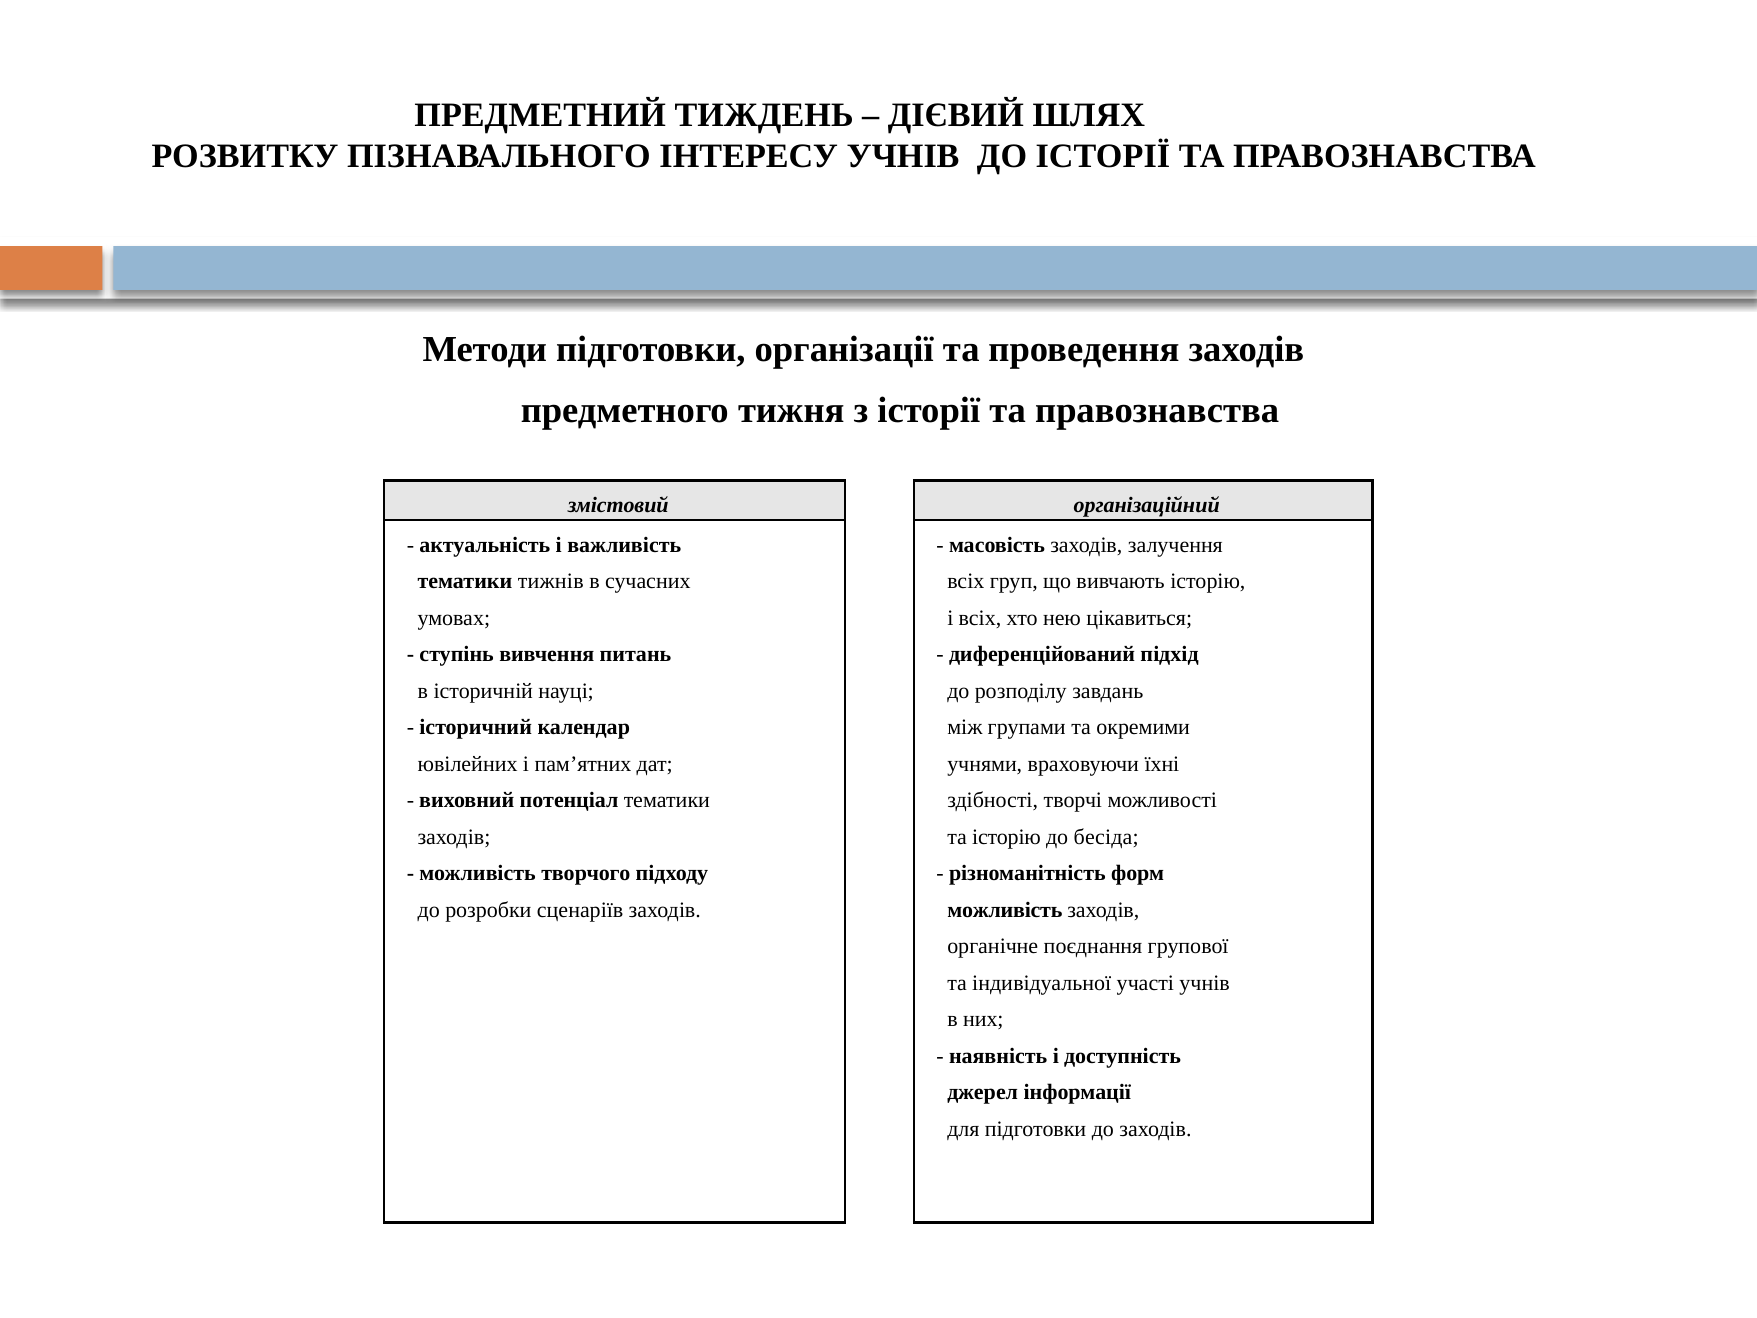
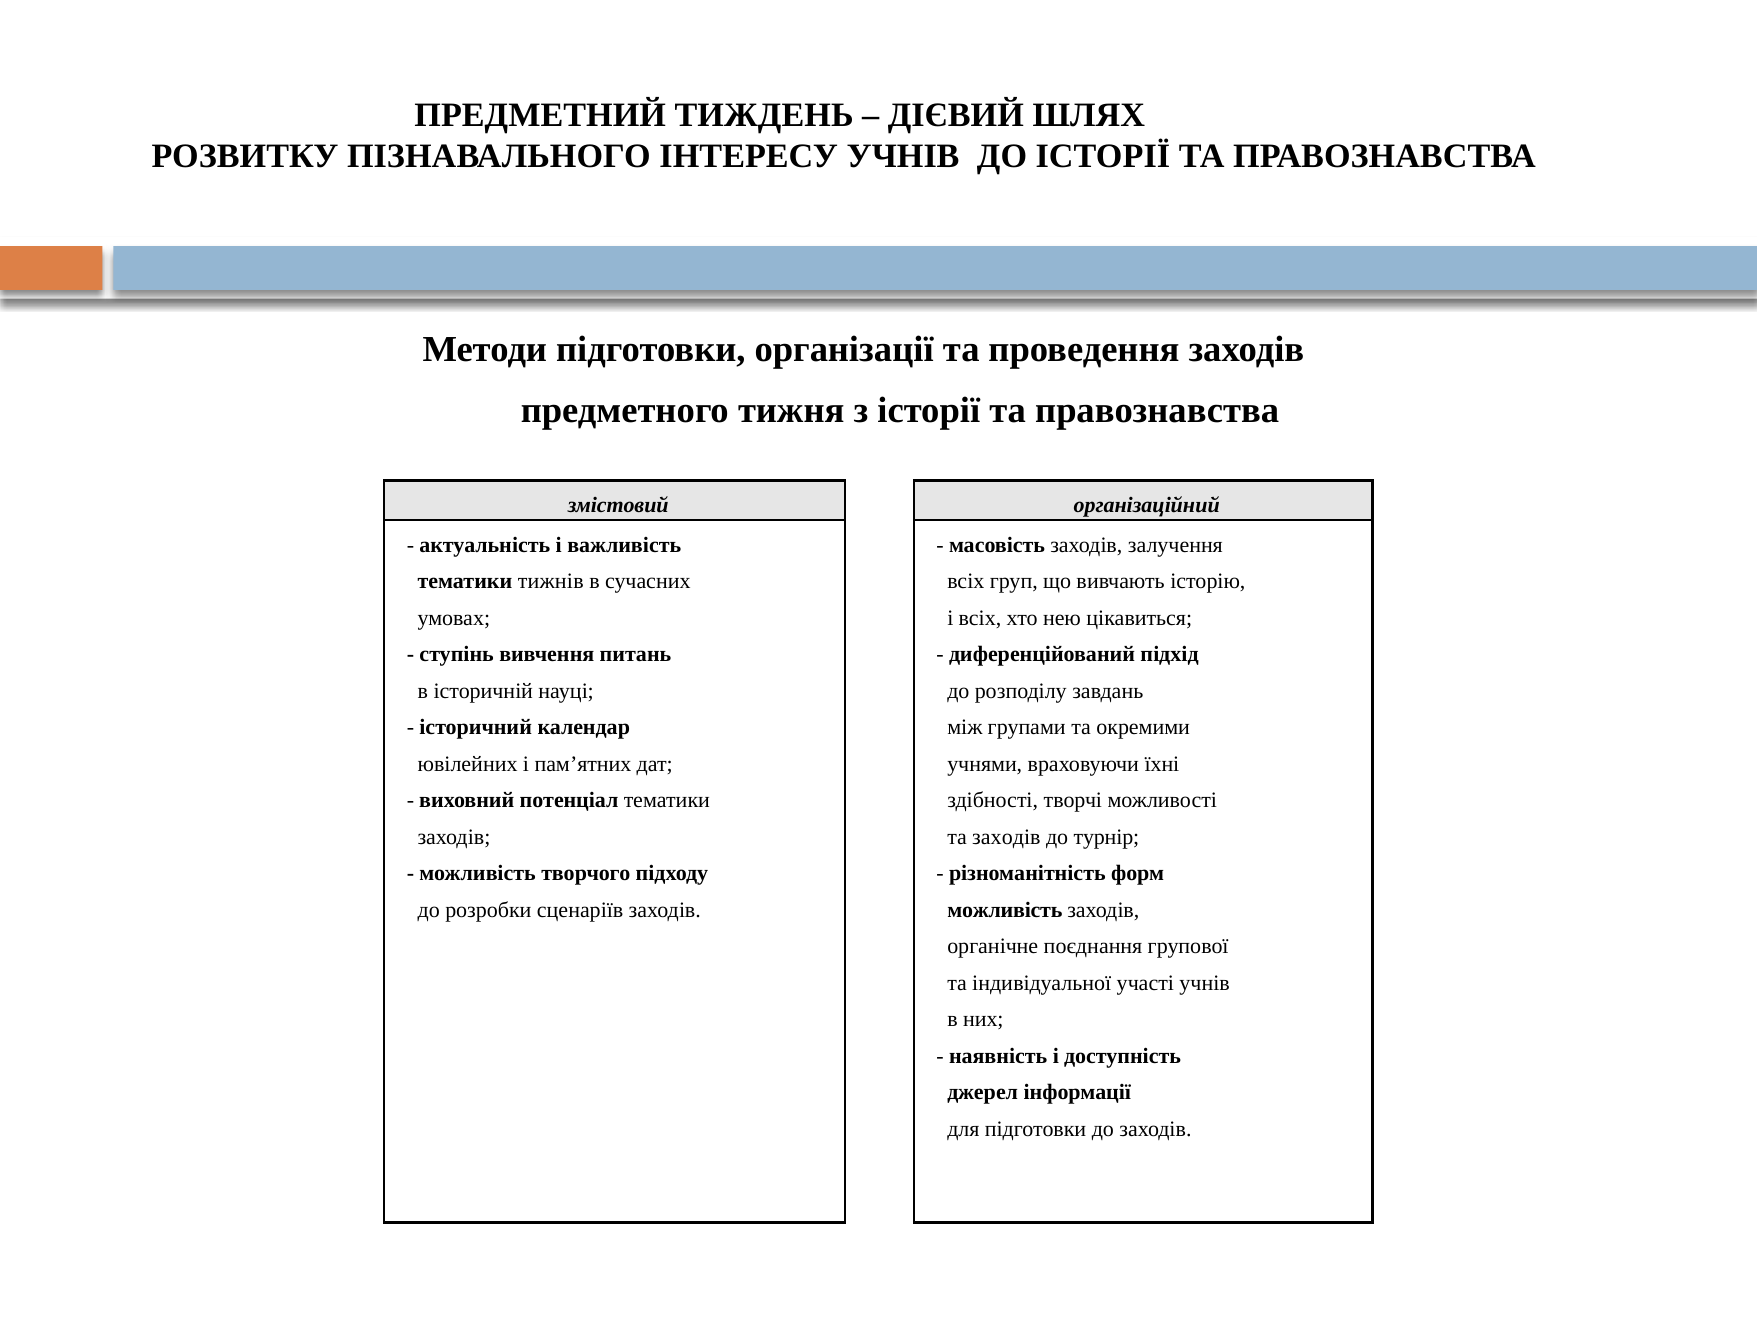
та історію: історію -> заходів
бесіда: бесіда -> турнір
